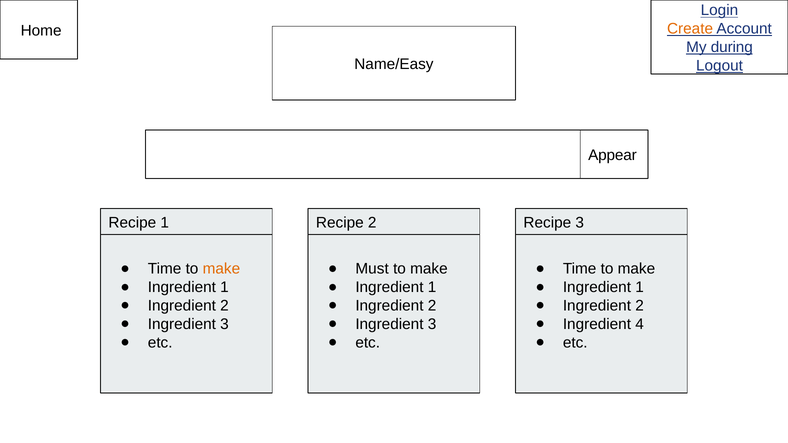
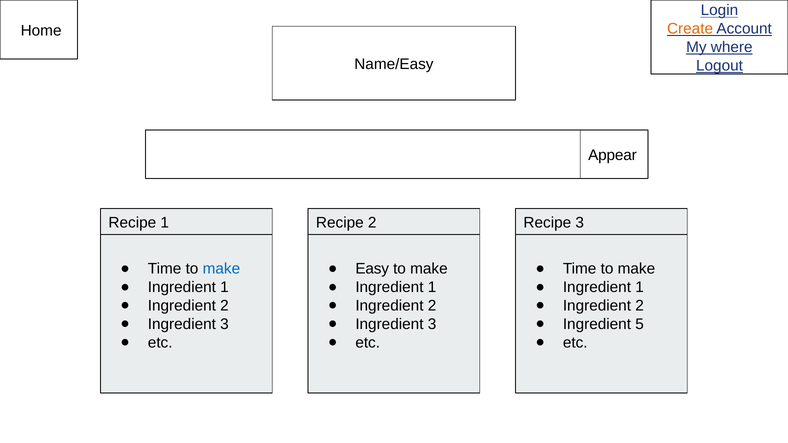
during: during -> where
make at (221, 269) colour: orange -> blue
Must: Must -> Easy
4: 4 -> 5
